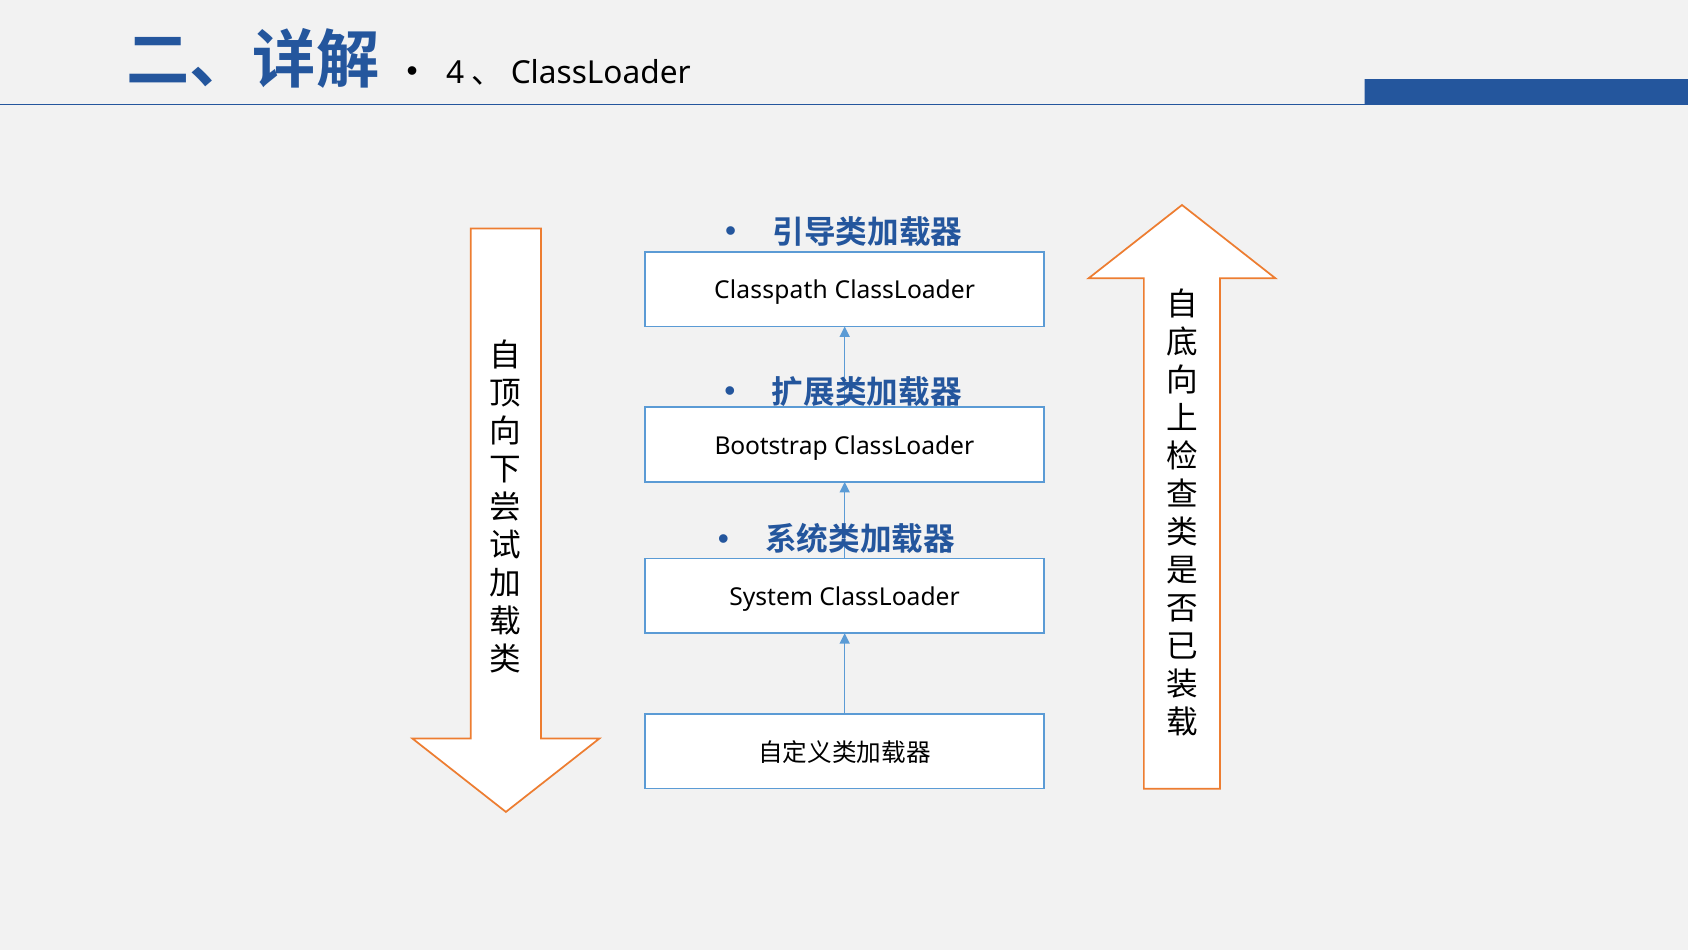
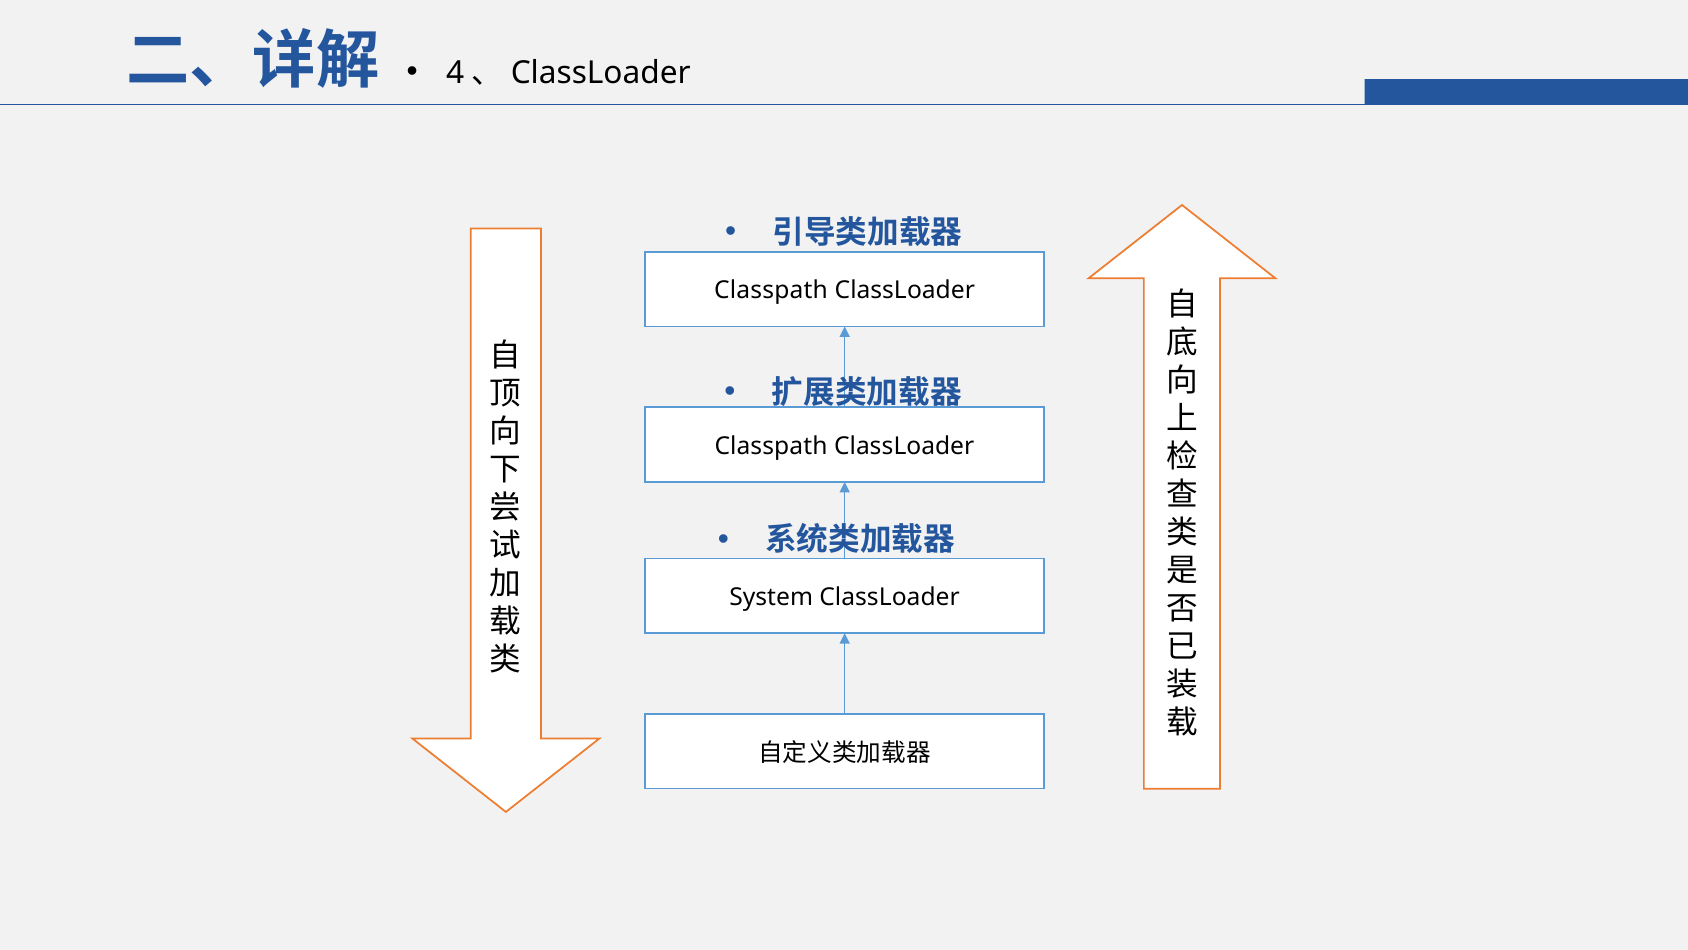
Bootstrap at (771, 446): Bootstrap -> Classpath
